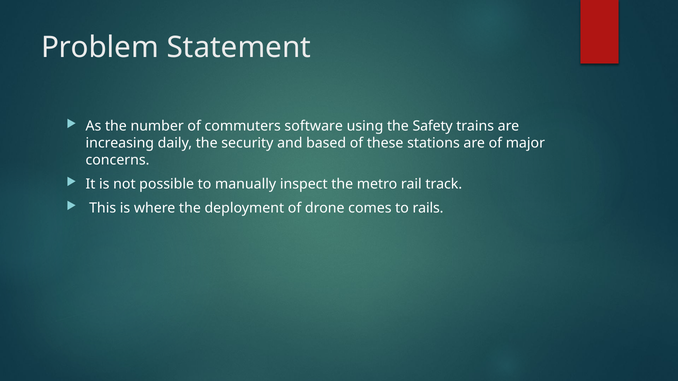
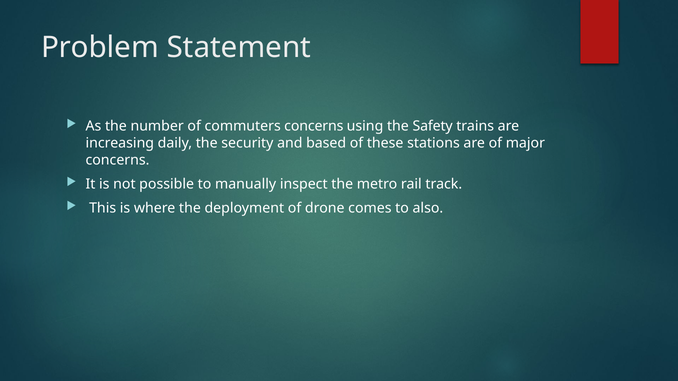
commuters software: software -> concerns
rails: rails -> also
